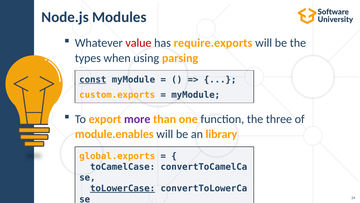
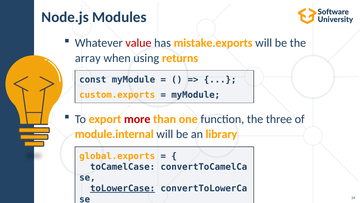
require.exports: require.exports -> mistake.exports
types: types -> array
parsing: parsing -> returns
const underline: present -> none
more colour: purple -> red
module.enables: module.enables -> module.internal
